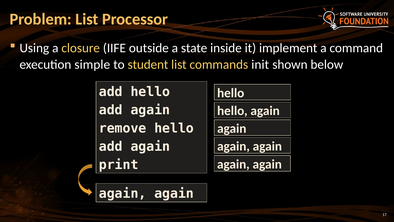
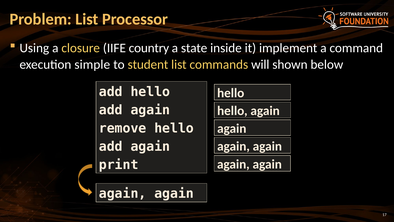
outside: outside -> country
init: init -> will
